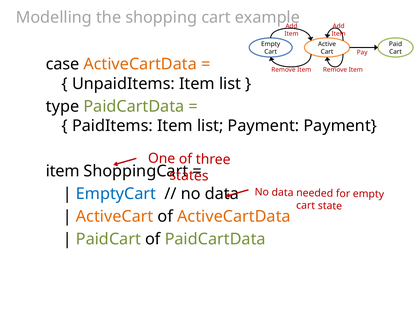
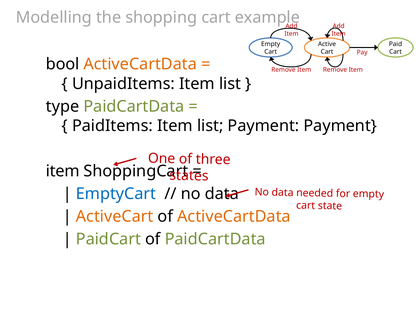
case: case -> bool
